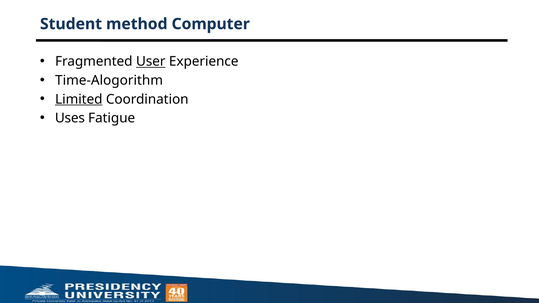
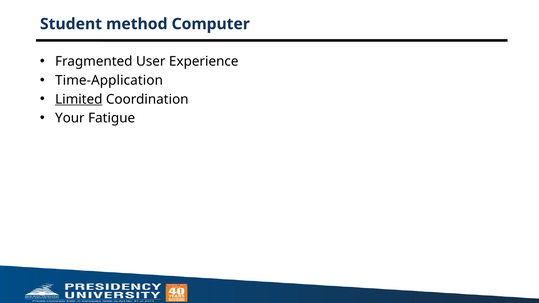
User underline: present -> none
Time-Alogorithm: Time-Alogorithm -> Time-Application
Uses: Uses -> Your
